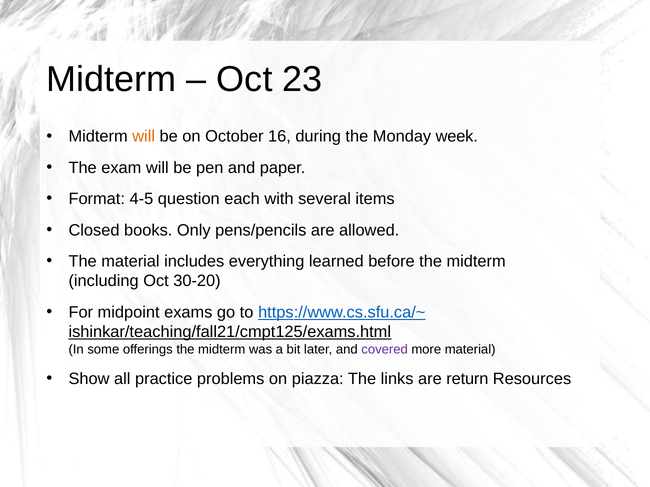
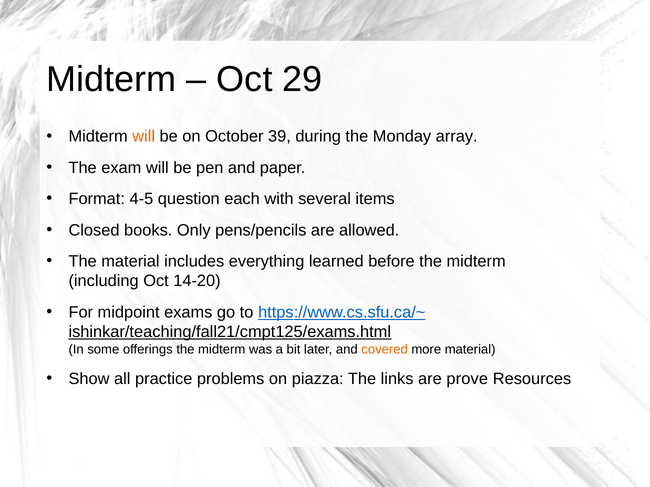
23: 23 -> 29
16: 16 -> 39
week: week -> array
30-20: 30-20 -> 14-20
covered colour: purple -> orange
return: return -> prove
